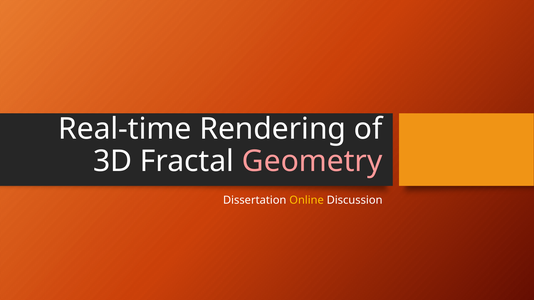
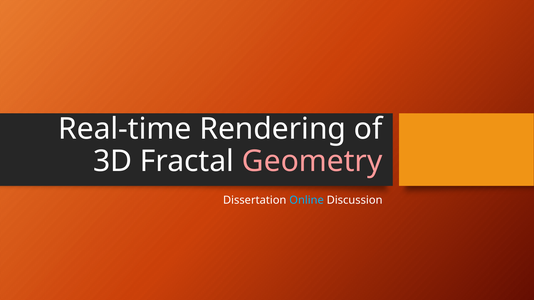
Online colour: yellow -> light blue
